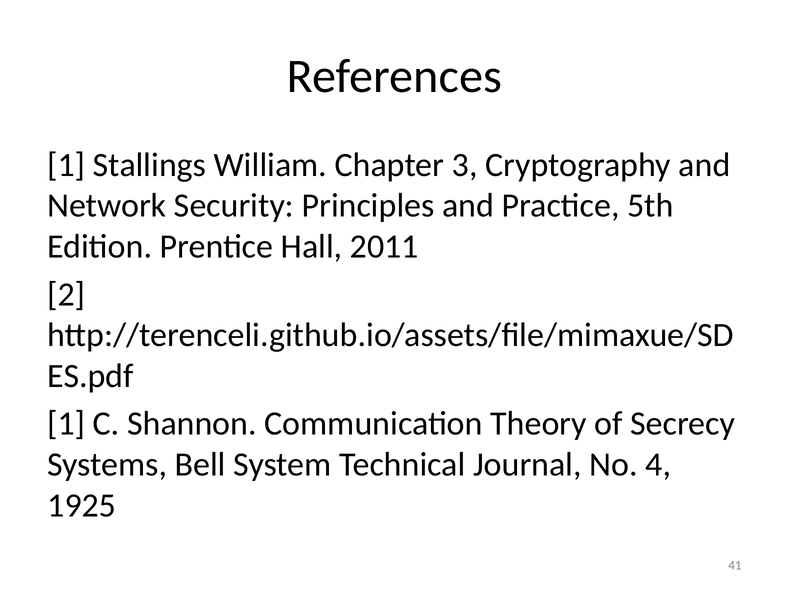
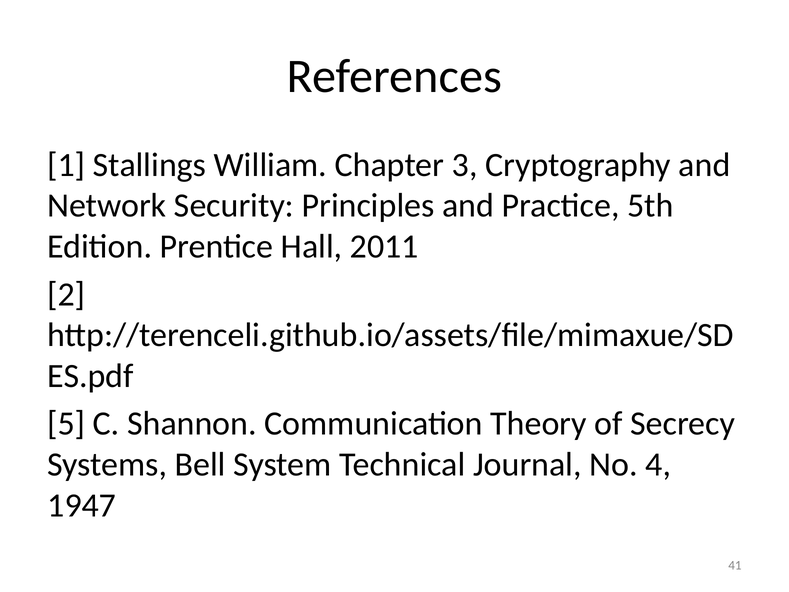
1 at (66, 424): 1 -> 5
1925: 1925 -> 1947
